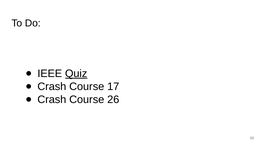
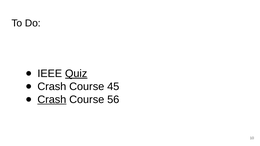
17: 17 -> 45
Crash at (52, 100) underline: none -> present
26: 26 -> 56
